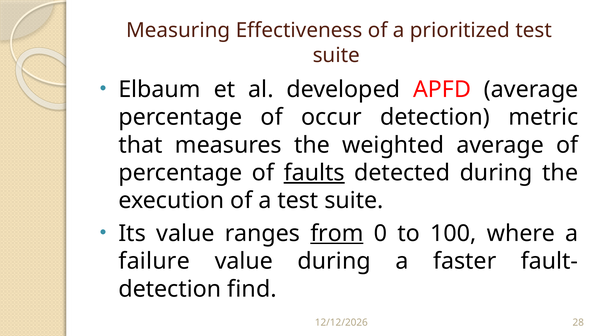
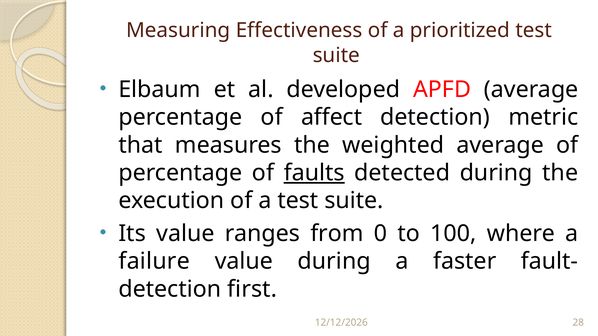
occur: occur -> affect
from underline: present -> none
find: find -> first
